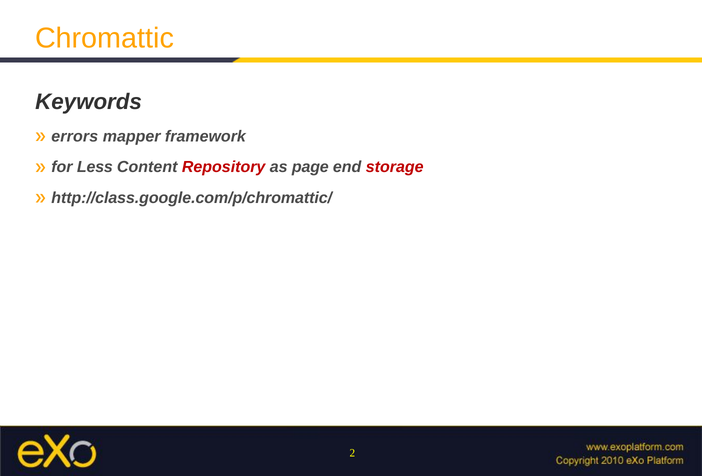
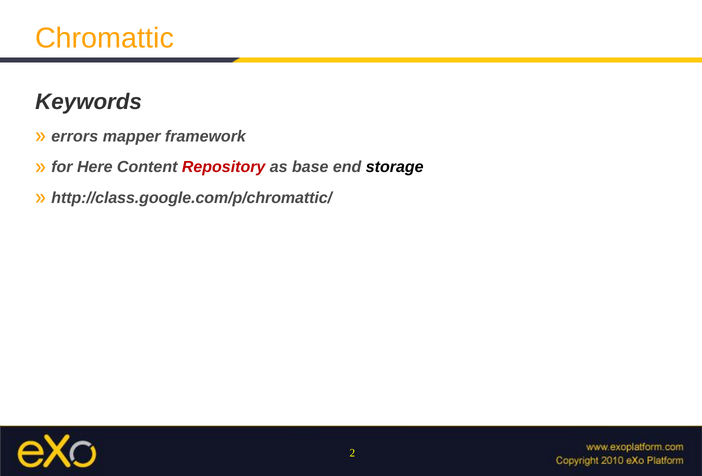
Less: Less -> Here
page: page -> base
storage colour: red -> black
